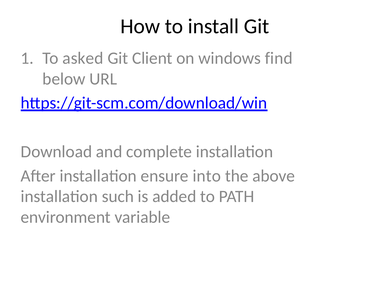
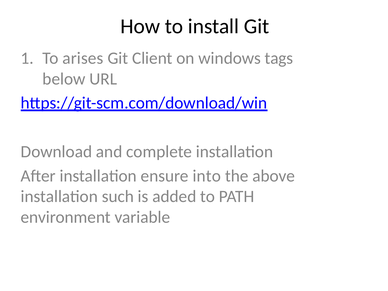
asked: asked -> arises
find: find -> tags
